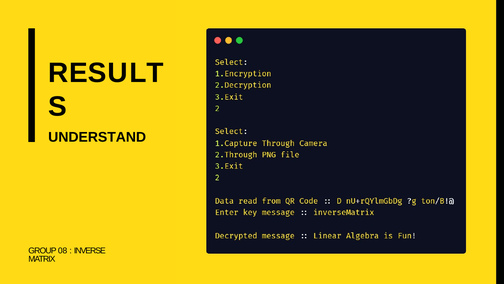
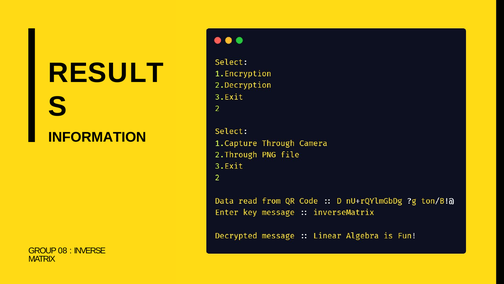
UNDERSTAND: UNDERSTAND -> INFORMATION
